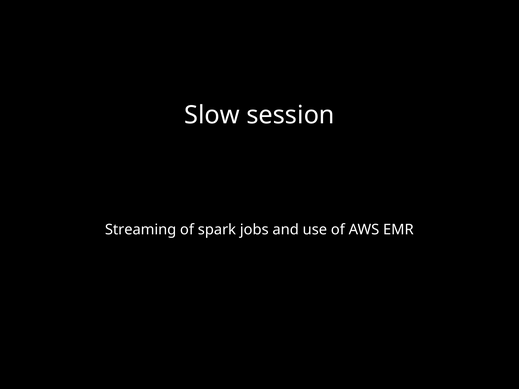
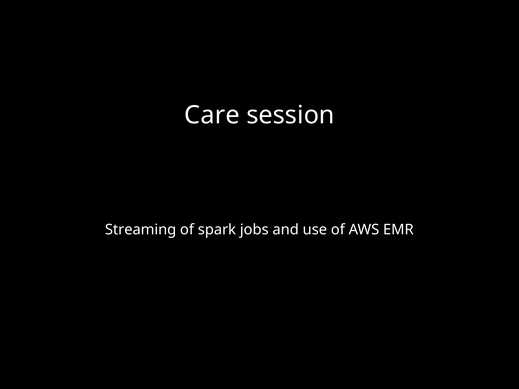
Slow: Slow -> Care
